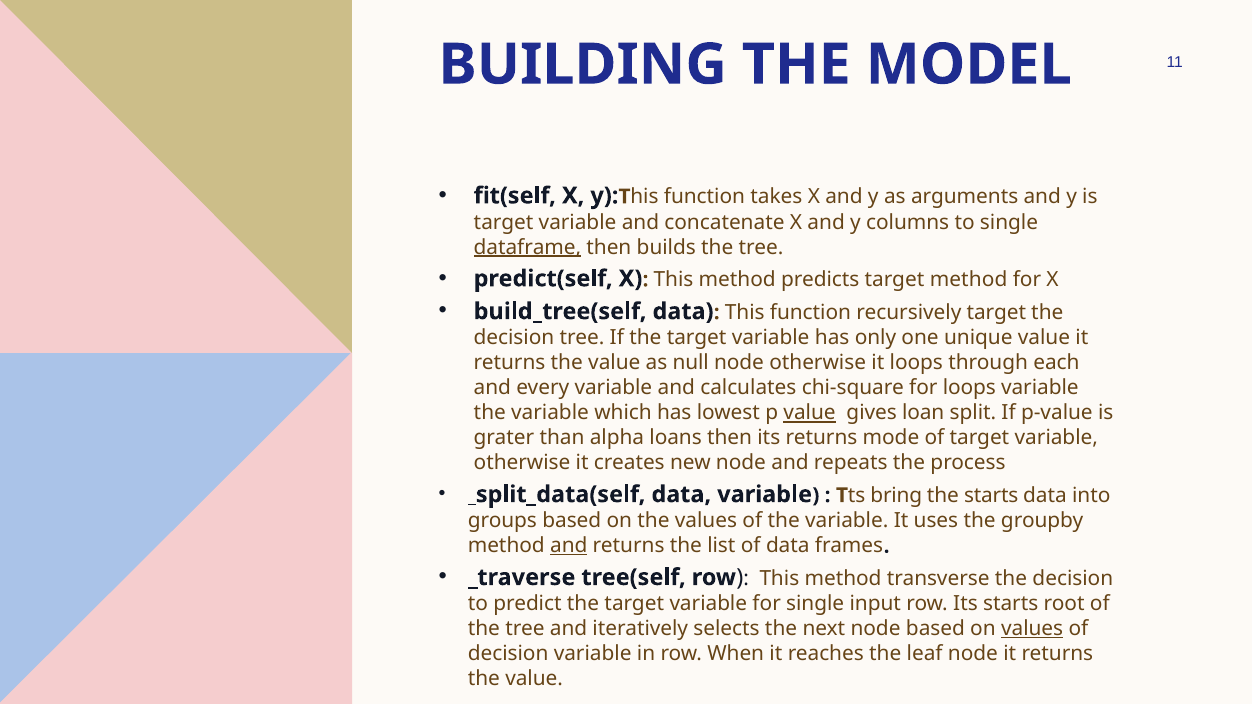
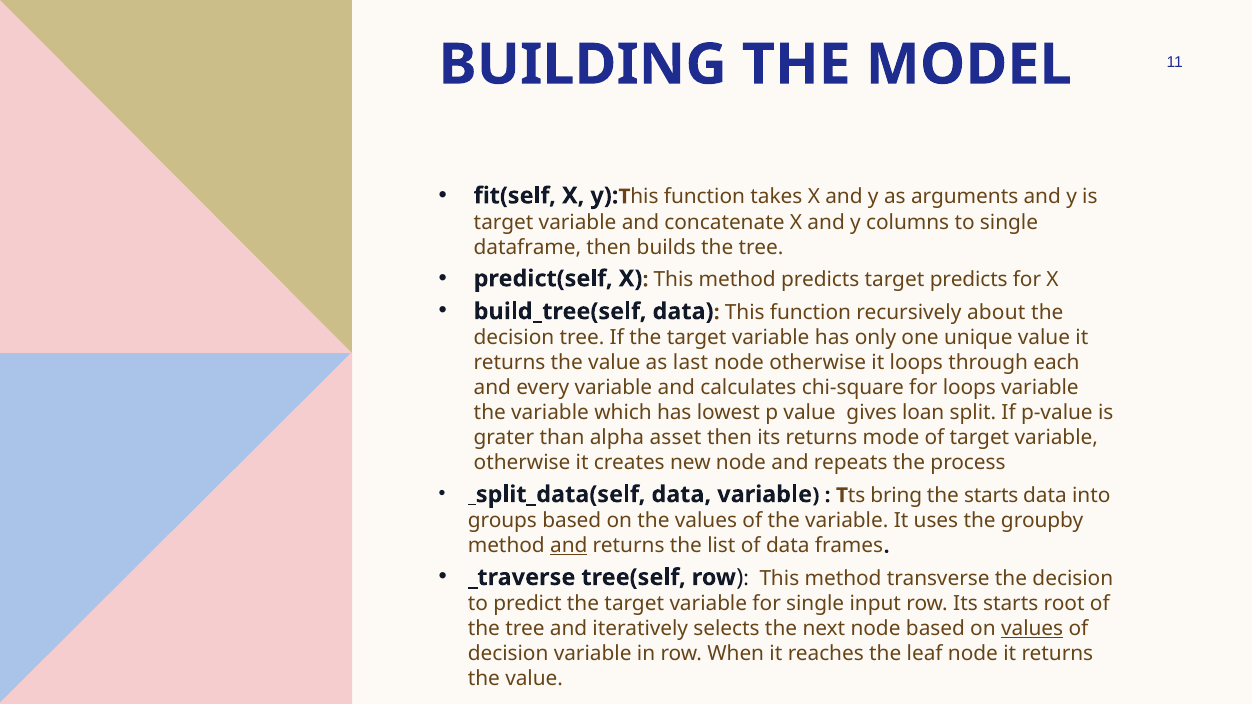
dataframe underline: present -> none
target method: method -> predicts
recursively target: target -> about
null: null -> last
value at (810, 413) underline: present -> none
loans: loans -> asset
